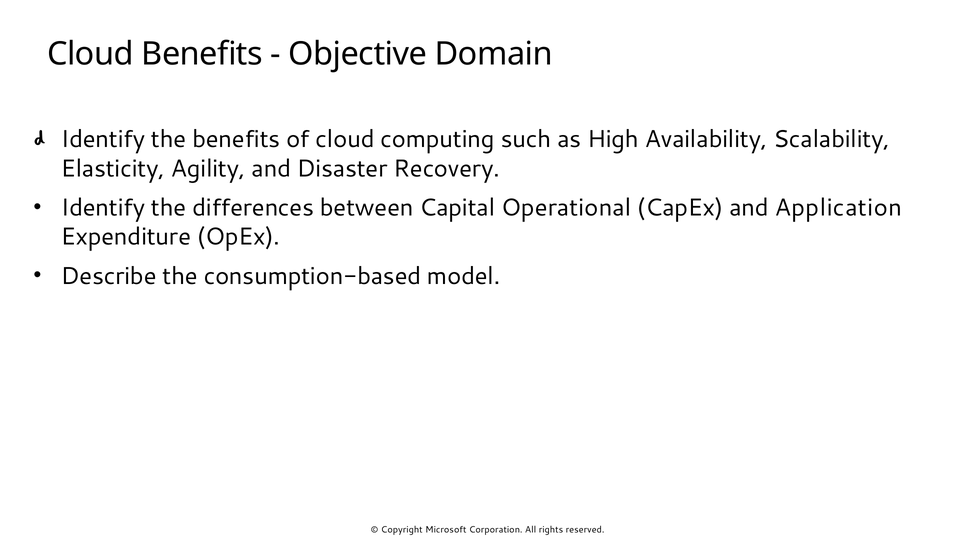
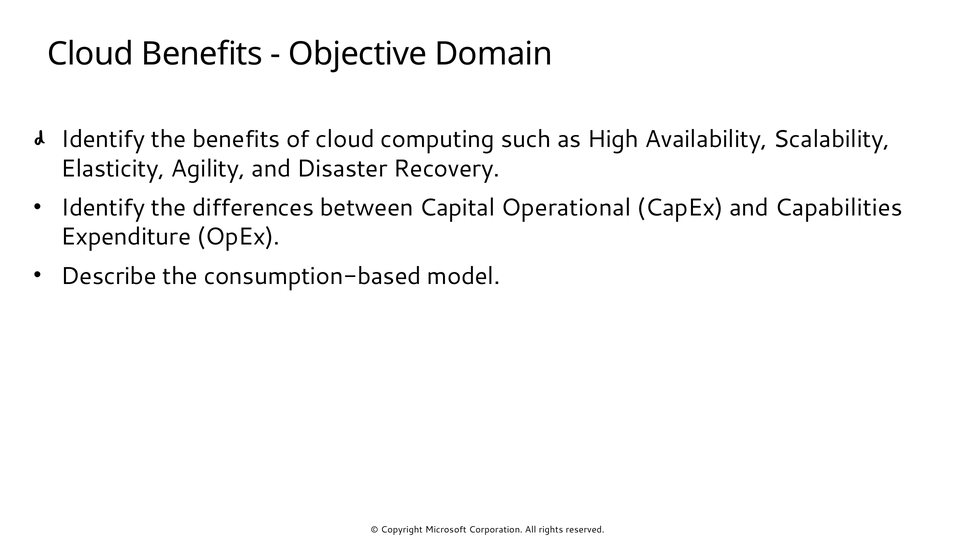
Application: Application -> Capabilities
